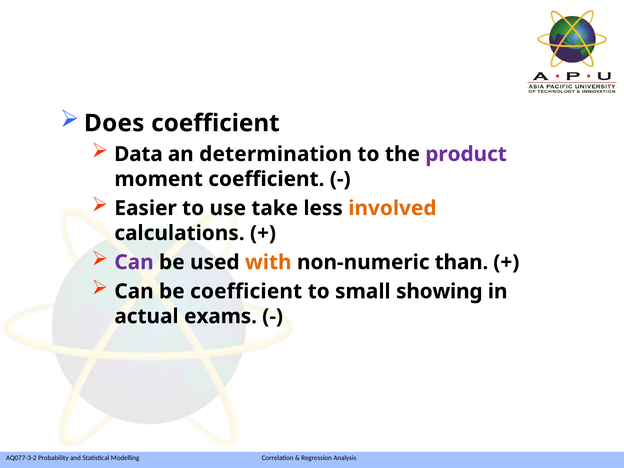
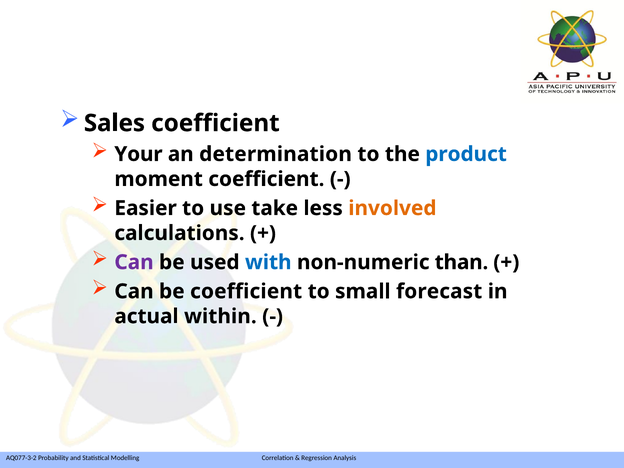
Does: Does -> Sales
Data: Data -> Your
product colour: purple -> blue
with colour: orange -> blue
showing: showing -> forecast
exams: exams -> within
